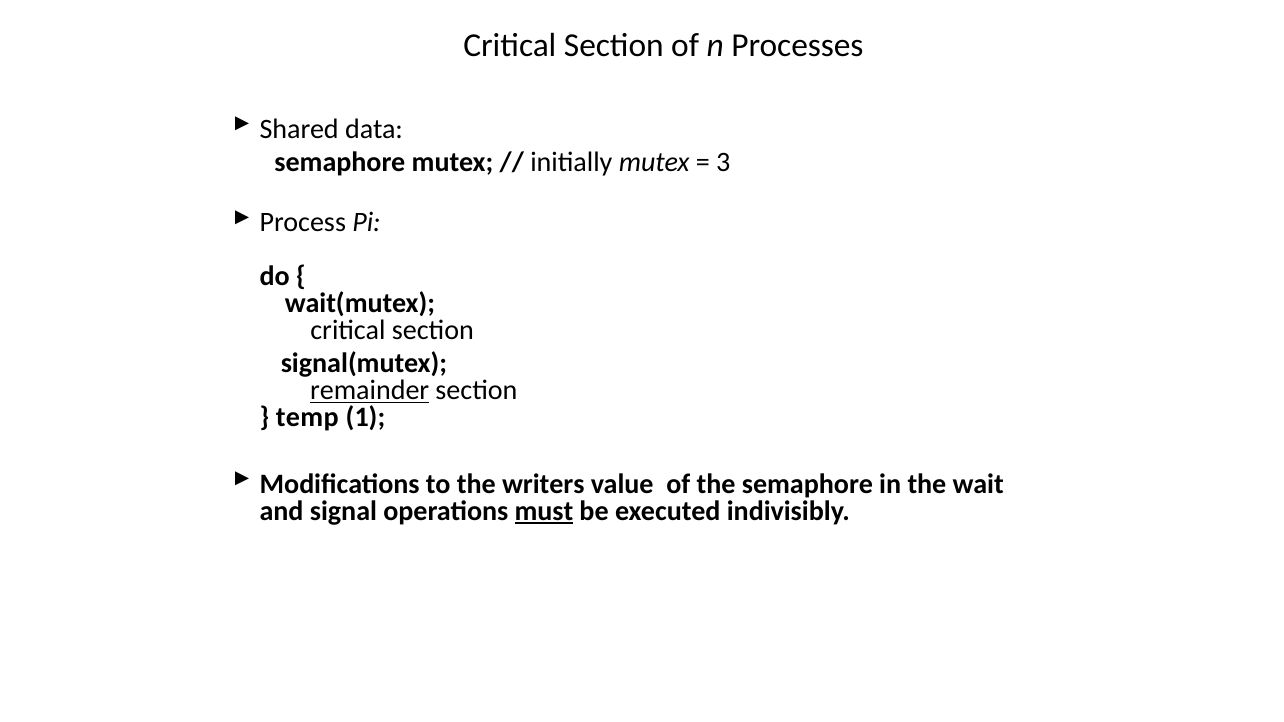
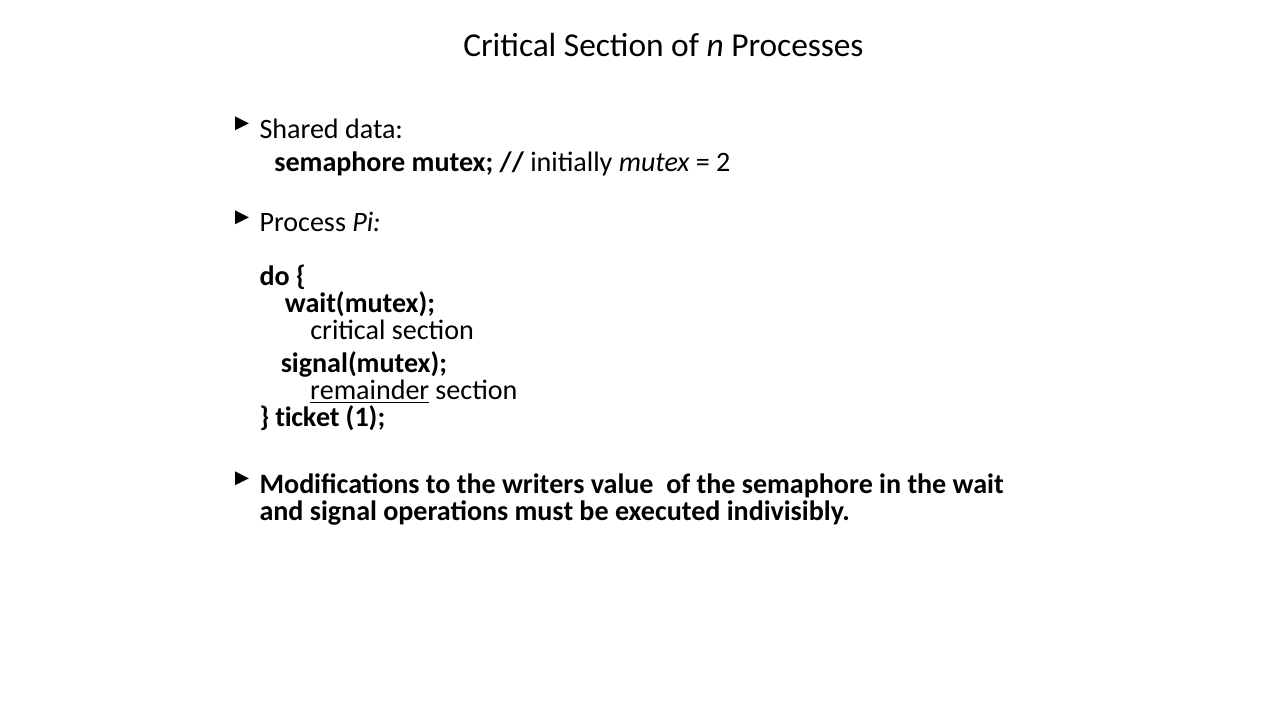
3: 3 -> 2
temp: temp -> ticket
must underline: present -> none
